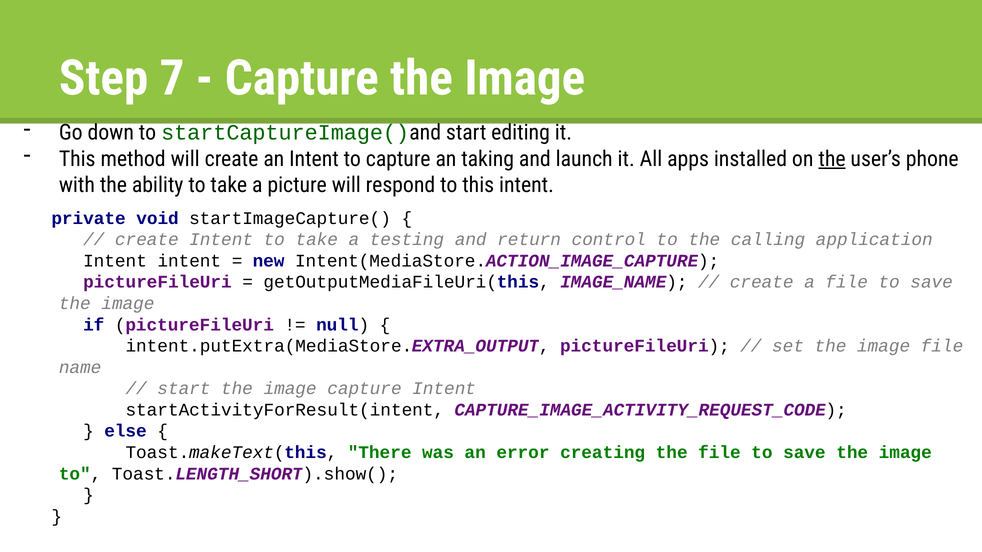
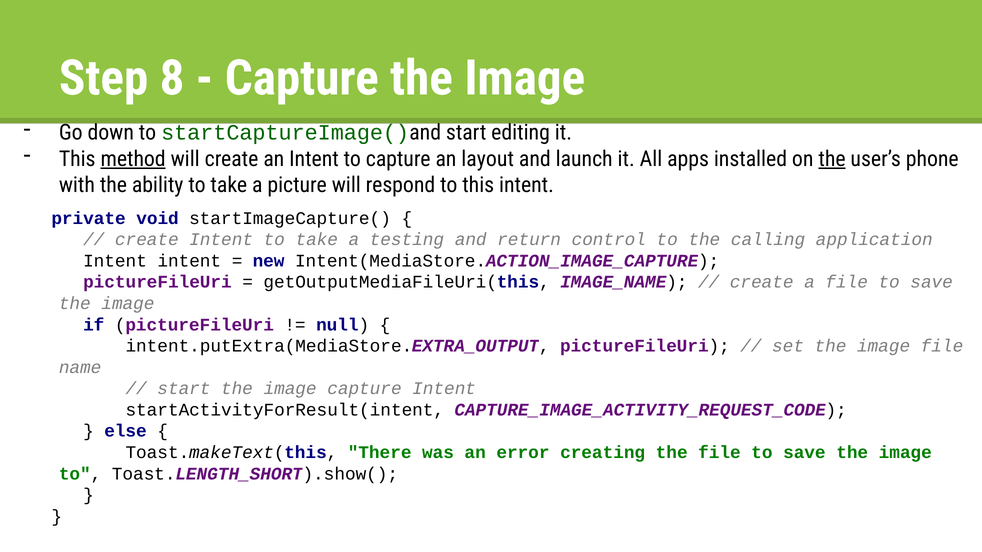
7: 7 -> 8
method underline: none -> present
taking: taking -> layout
